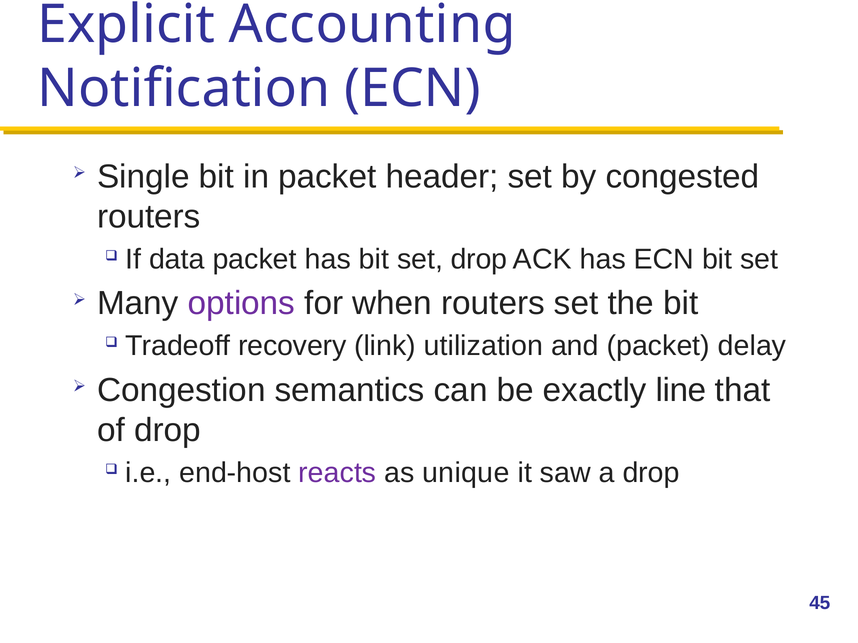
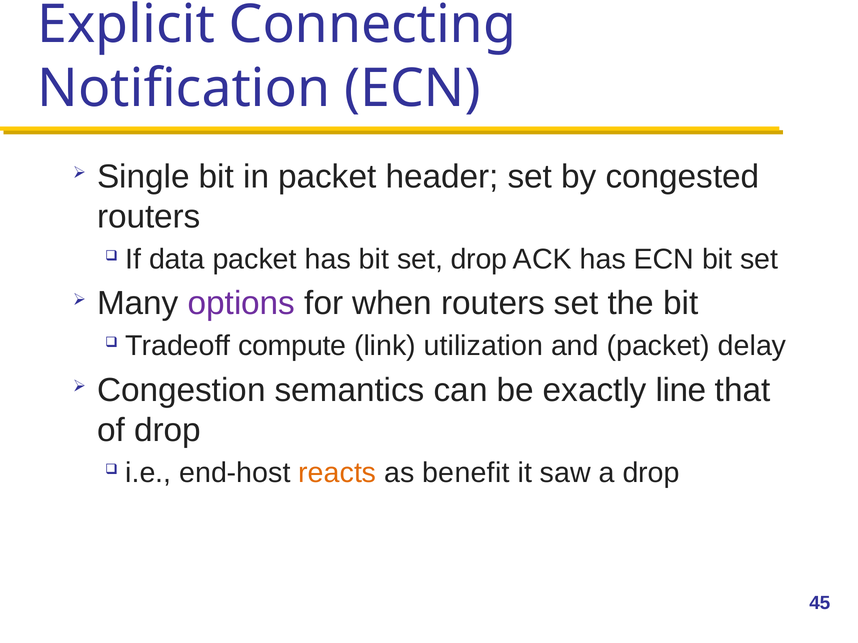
Accounting: Accounting -> Connecting
recovery: recovery -> compute
reacts colour: purple -> orange
unique: unique -> benefit
